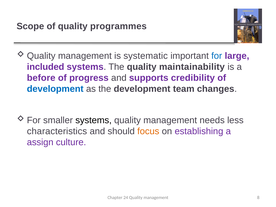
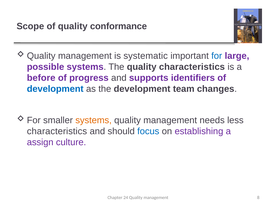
programmes: programmes -> conformance
included: included -> possible
quality maintainability: maintainability -> characteristics
credibility: credibility -> identifiers
systems at (94, 120) colour: black -> orange
focus colour: orange -> blue
